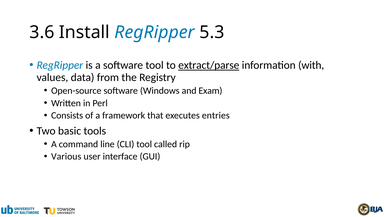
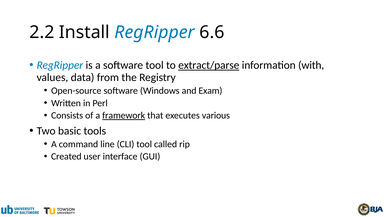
3.6: 3.6 -> 2.2
5.3: 5.3 -> 6.6
framework underline: none -> present
entries: entries -> various
Various: Various -> Created
